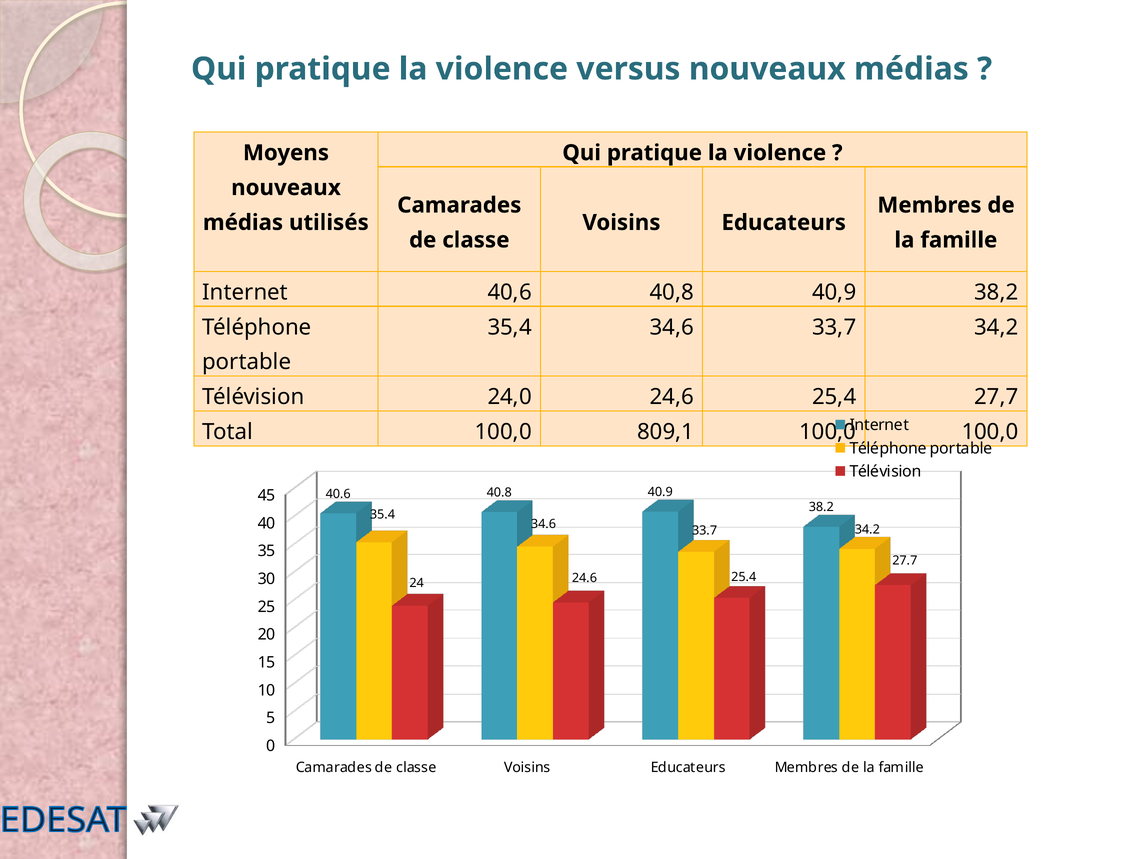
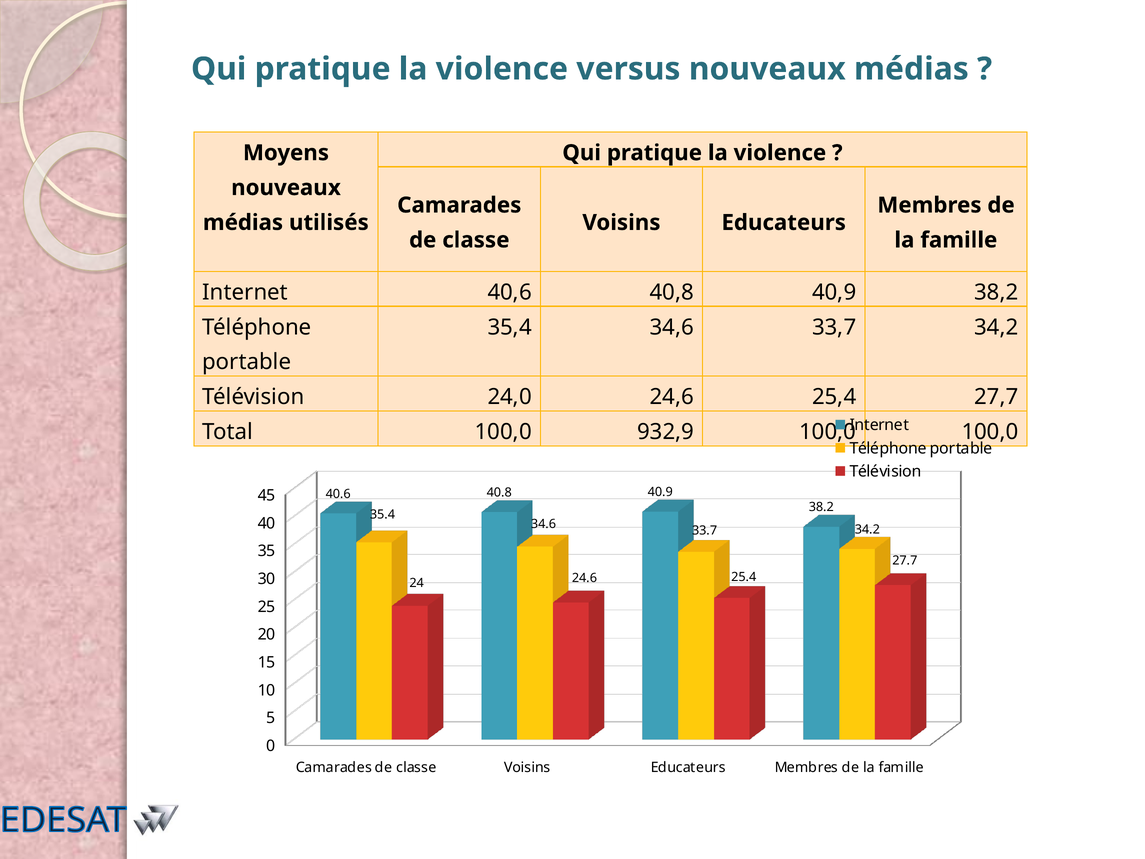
809,1: 809,1 -> 932,9
